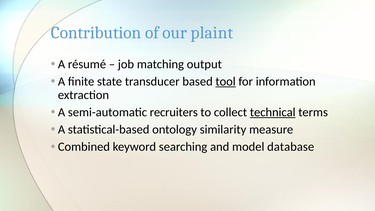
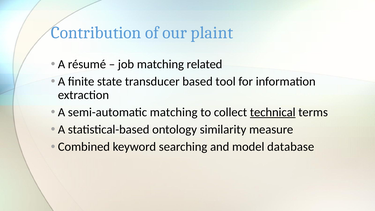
output: output -> related
tool underline: present -> none
semi-automatic recruiters: recruiters -> matching
